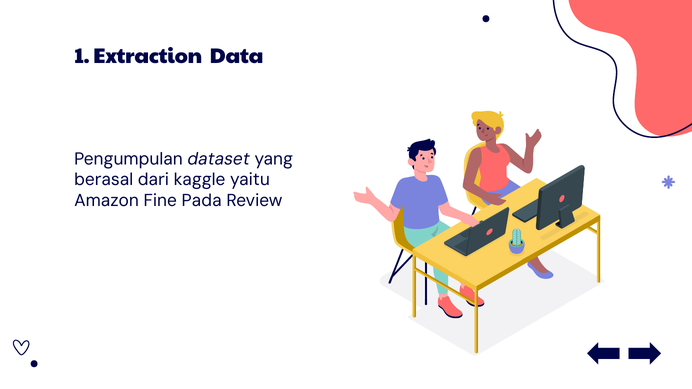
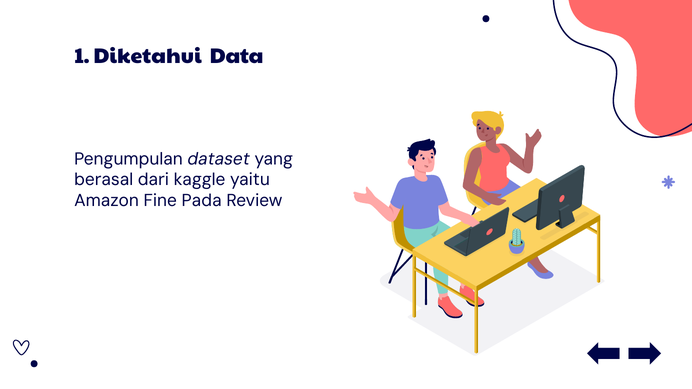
Extraction: Extraction -> Diketahui
